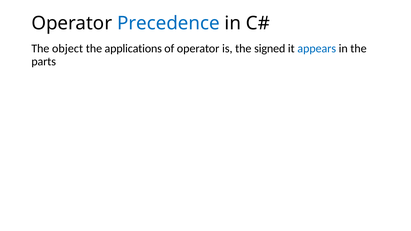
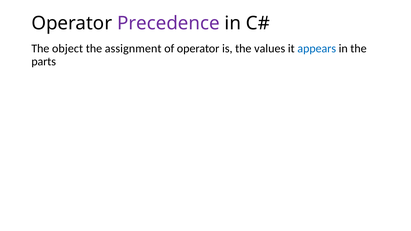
Precedence colour: blue -> purple
applications: applications -> assignment
signed: signed -> values
